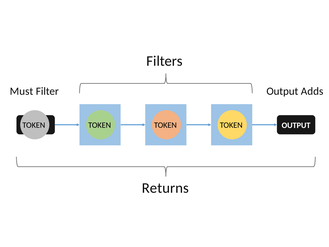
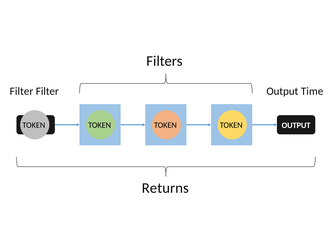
Must at (22, 91): Must -> Filter
Adds: Adds -> Time
